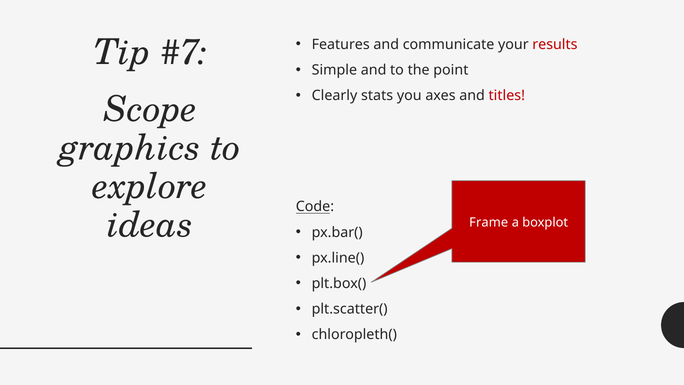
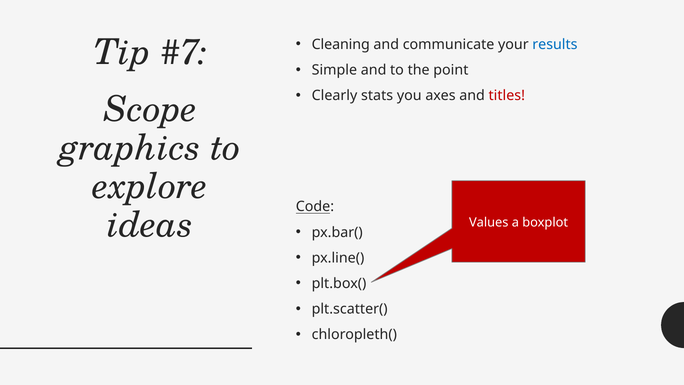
Features: Features -> Cleaning
results colour: red -> blue
Frame: Frame -> Values
